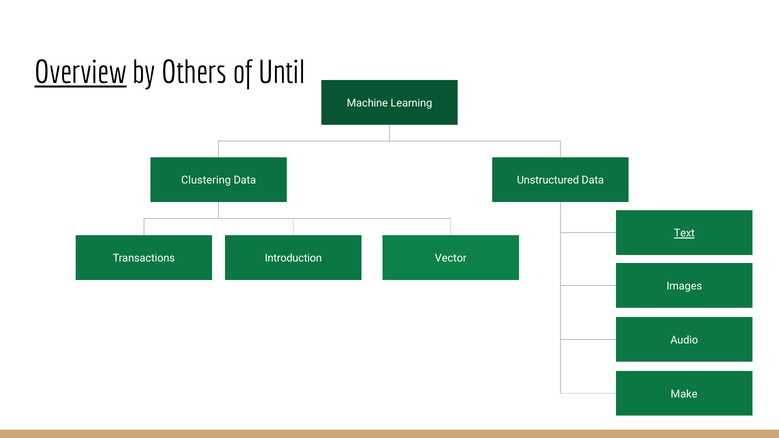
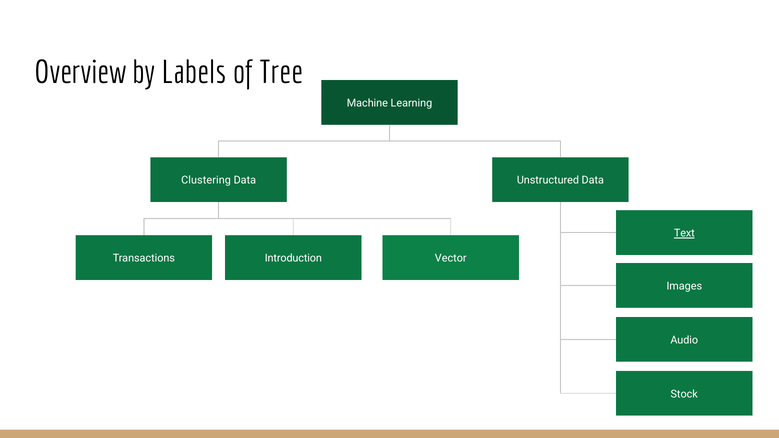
Overview underline: present -> none
Others: Others -> Labels
Until: Until -> Tree
Make: Make -> Stock
